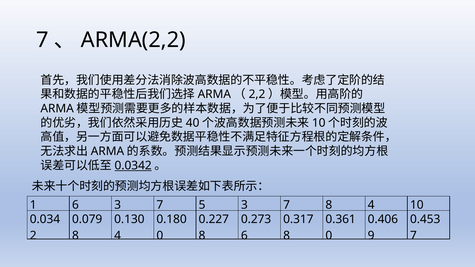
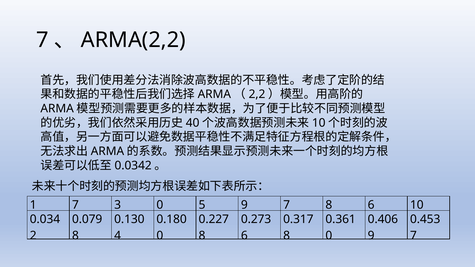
0.0342 underline: present -> none
1 6: 6 -> 7
7 at (160, 205): 7 -> 0
5 3: 3 -> 9
8 4: 4 -> 6
